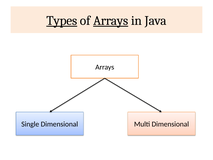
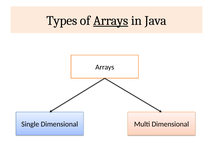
Types underline: present -> none
